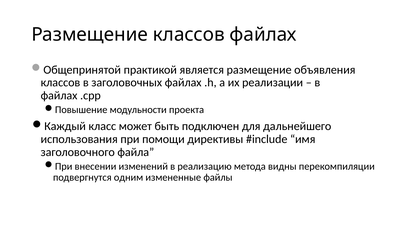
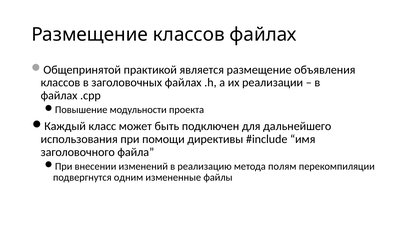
видны: видны -> полям
